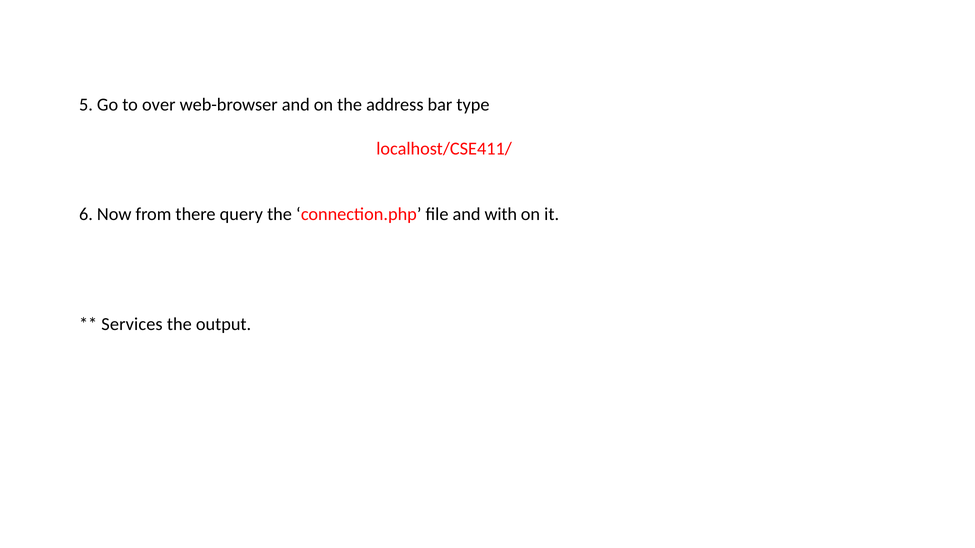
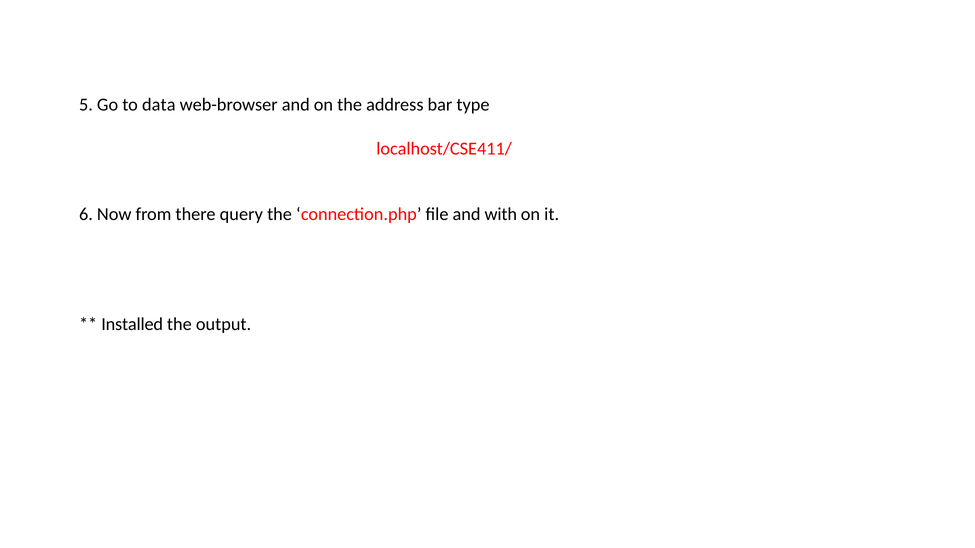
over: over -> data
Services: Services -> Installed
